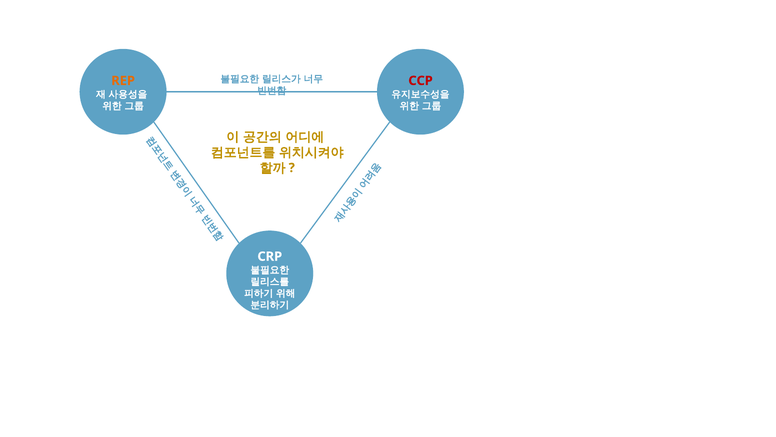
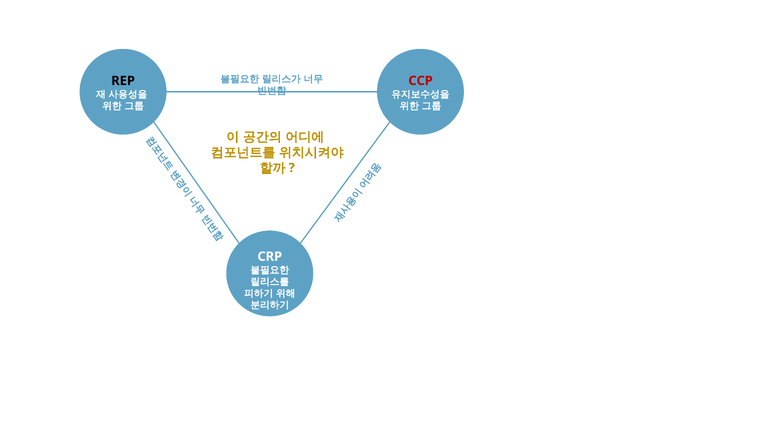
REP colour: orange -> black
